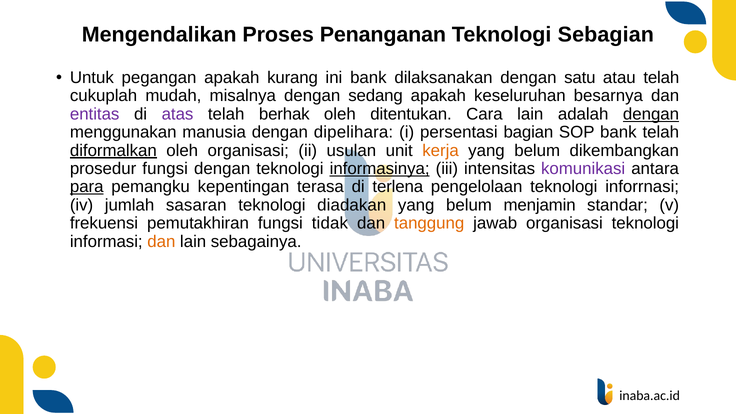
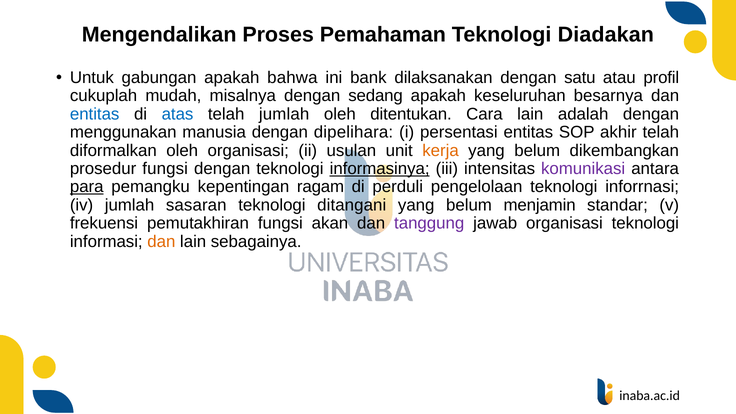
Penanganan: Penanganan -> Pemahaman
Sebagian: Sebagian -> Diadakan
pegangan: pegangan -> gabungan
kurang: kurang -> bahwa
atau telah: telah -> profil
entitas at (95, 114) colour: purple -> blue
atas colour: purple -> blue
telah berhak: berhak -> jumlah
dengan at (651, 114) underline: present -> none
persentasi bagian: bagian -> entitas
SOP bank: bank -> akhir
diformalkan underline: present -> none
terasa: terasa -> ragam
terlena: terlena -> perduli
diadakan: diadakan -> ditangani
tidak: tidak -> akan
tanggung colour: orange -> purple
